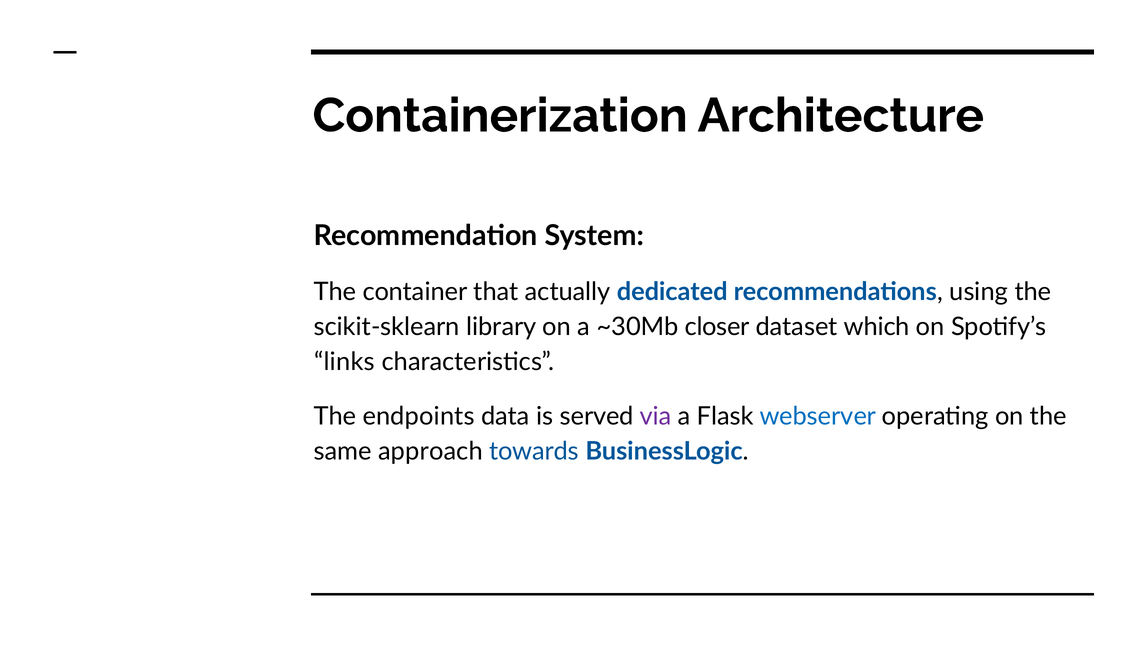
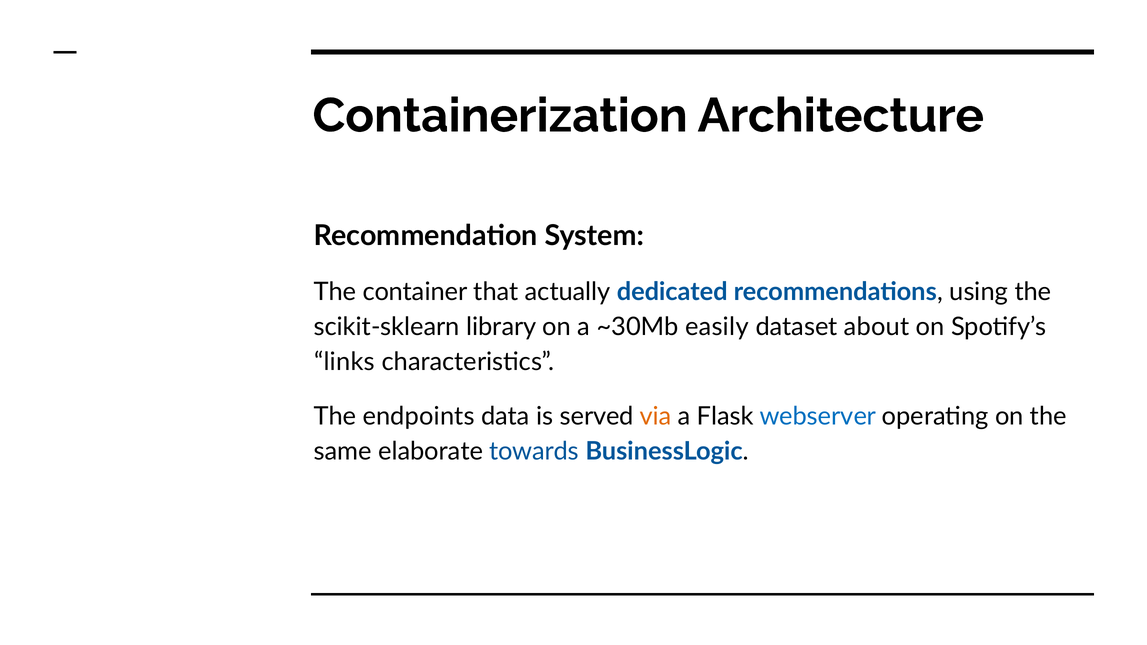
closer: closer -> easily
which: which -> about
via colour: purple -> orange
approach: approach -> elaborate
